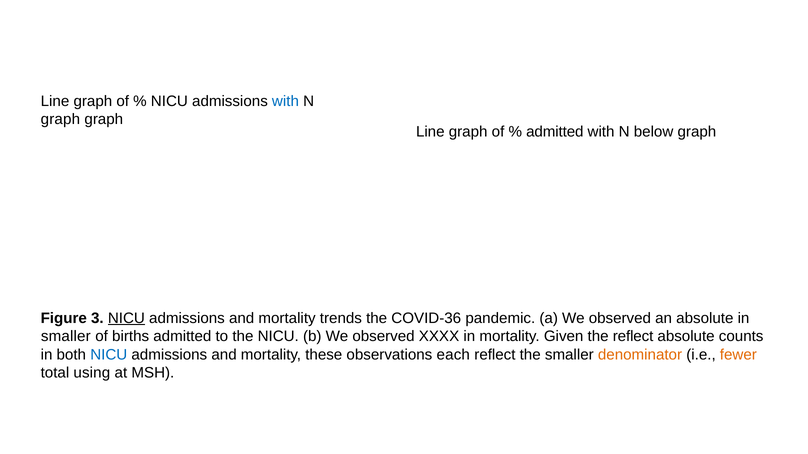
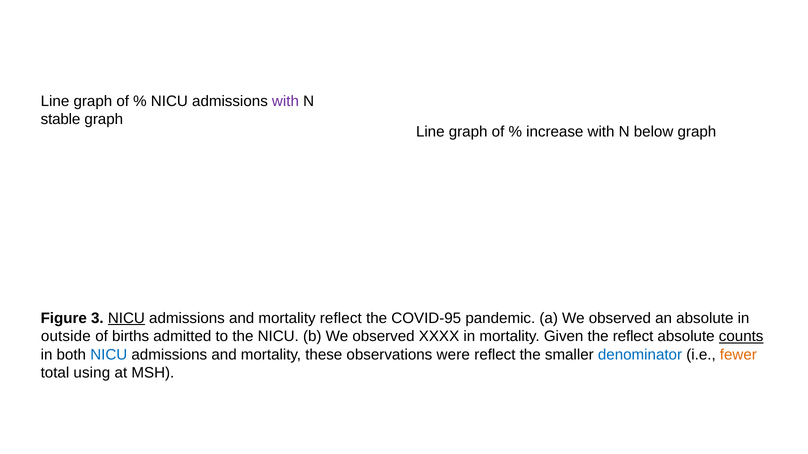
with at (285, 101) colour: blue -> purple
graph at (60, 119): graph -> stable
admitted at (555, 132): admitted -> increase
mortality trends: trends -> reflect
COVID-36: COVID-36 -> COVID-95
smaller at (66, 337): smaller -> outside
counts underline: none -> present
each: each -> were
denominator colour: orange -> blue
